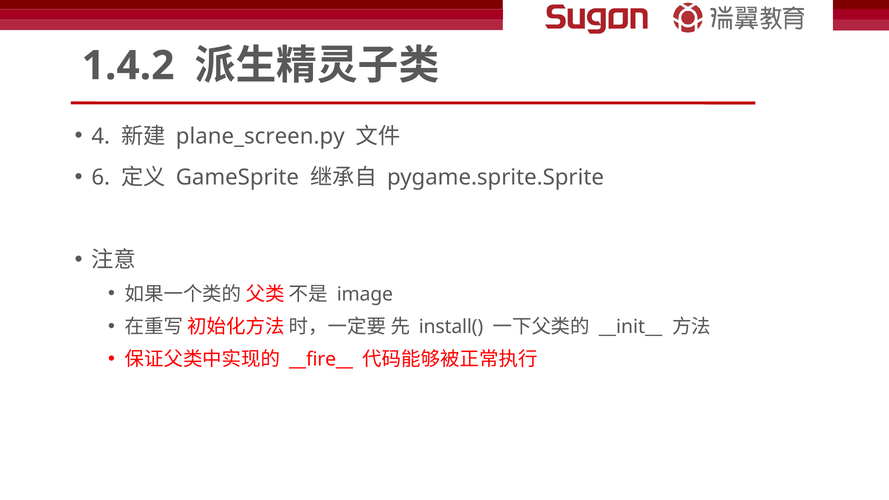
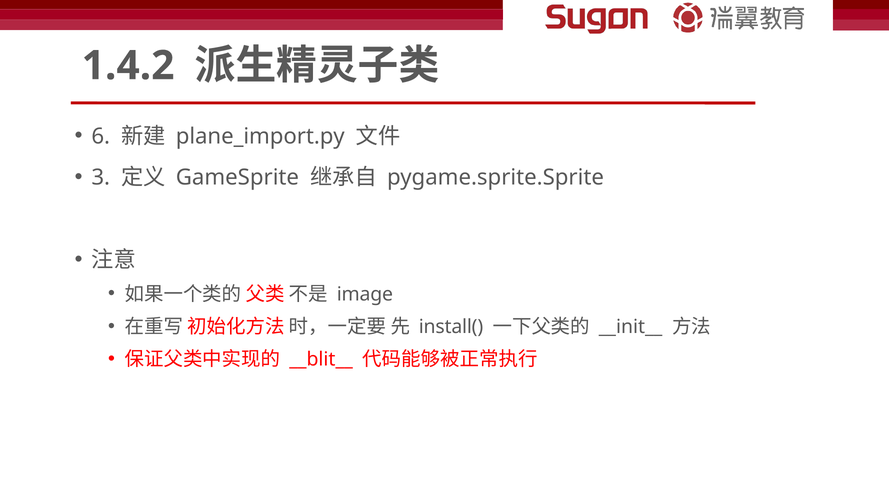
4: 4 -> 6
plane_screen.py: plane_screen.py -> plane_import.py
6: 6 -> 3
__fire__: __fire__ -> __blit__
